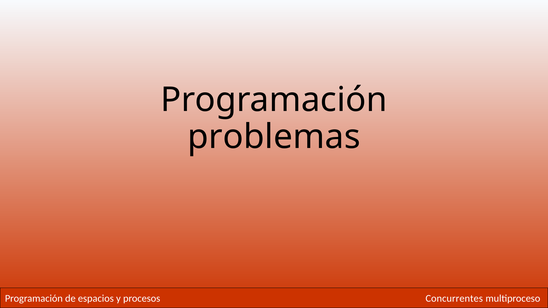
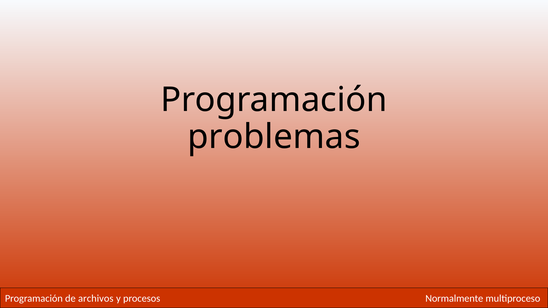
espacios: espacios -> archivos
Concurrentes: Concurrentes -> Normalmente
